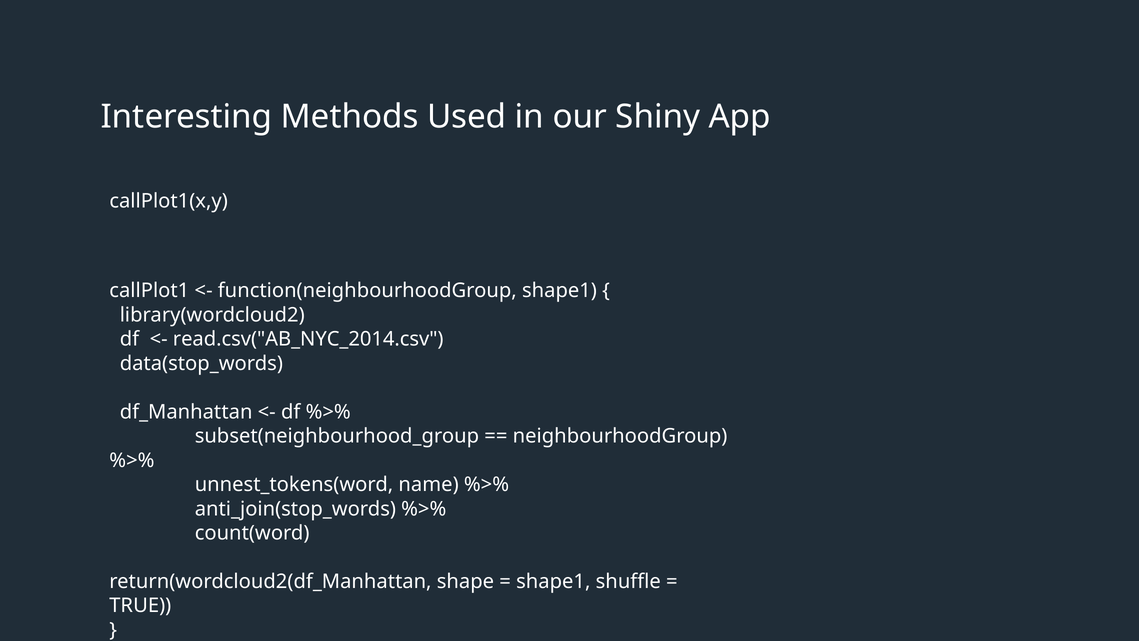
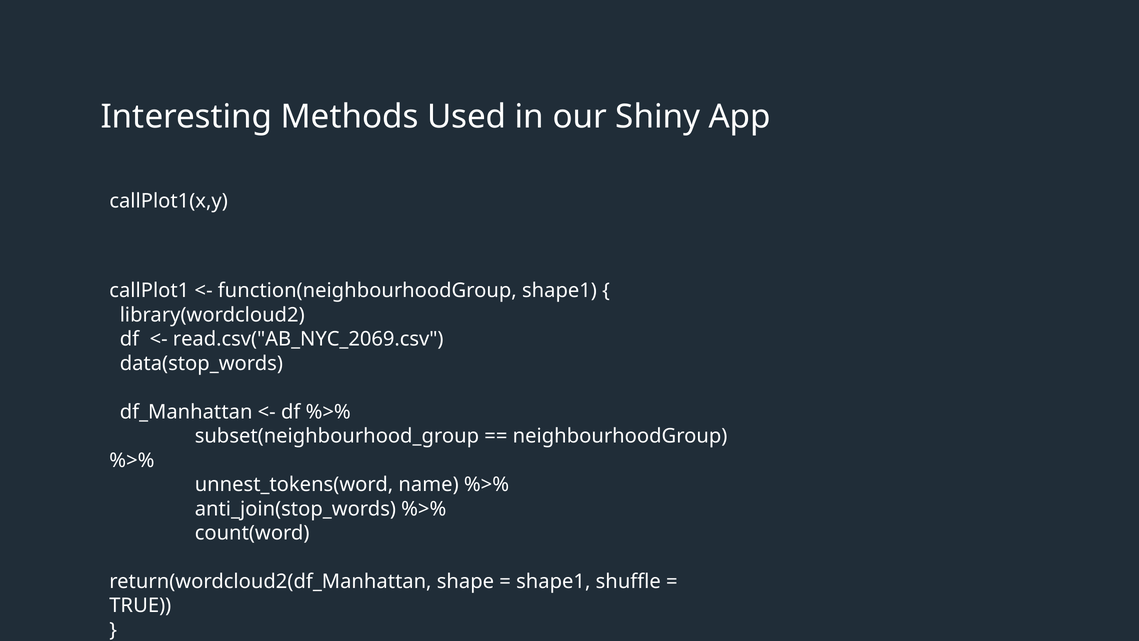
read.csv("AB_NYC_2014.csv: read.csv("AB_NYC_2014.csv -> read.csv("AB_NYC_2069.csv
